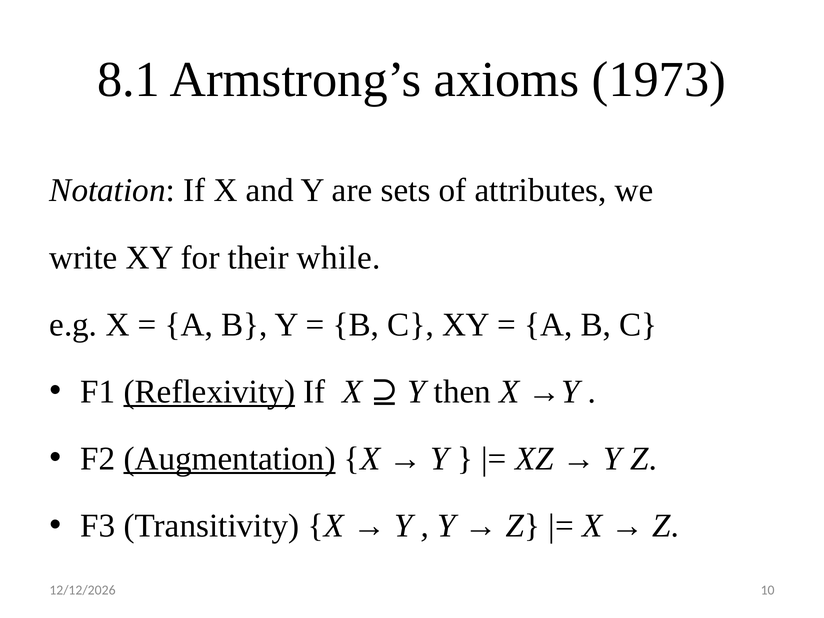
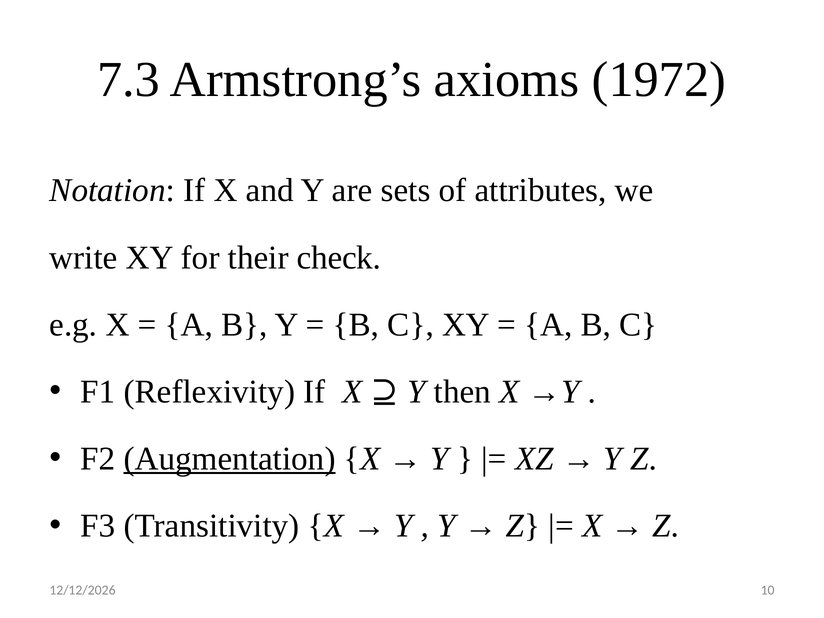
8.1: 8.1 -> 7.3
1973: 1973 -> 1972
while: while -> check
Reflexivity underline: present -> none
